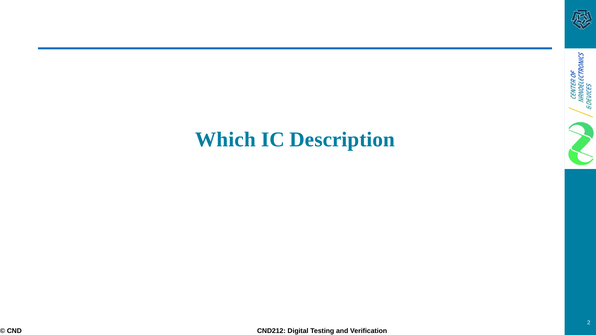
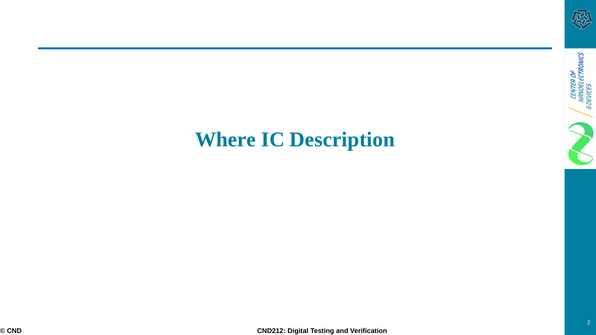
Which: Which -> Where
